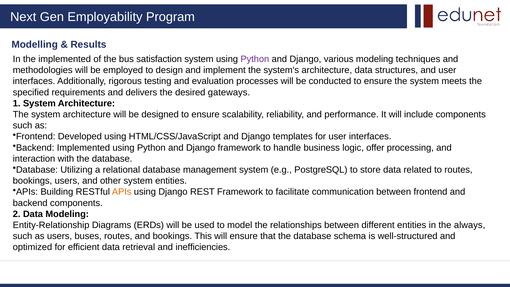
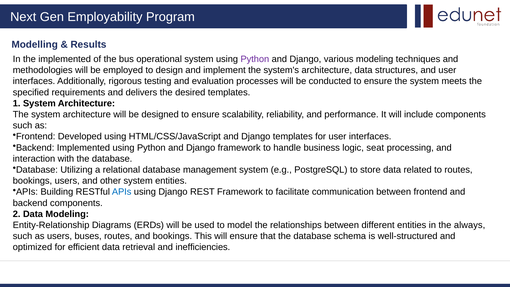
satisfaction: satisfaction -> operational
desired gateways: gateways -> templates
offer: offer -> seat
APIs at (122, 192) colour: orange -> blue
